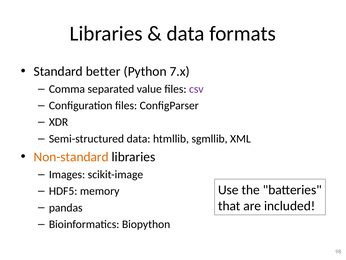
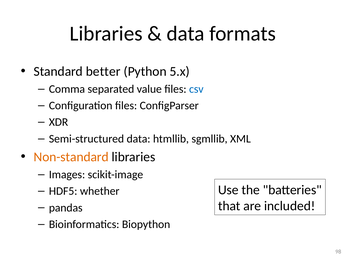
7.x: 7.x -> 5.x
csv colour: purple -> blue
memory: memory -> whether
